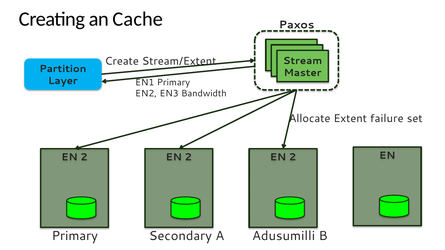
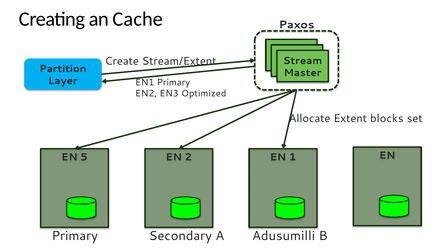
Bandwidth: Bandwidth -> Optimized
failure: failure -> blocks
2 at (84, 158): 2 -> 5
2 at (293, 158): 2 -> 1
